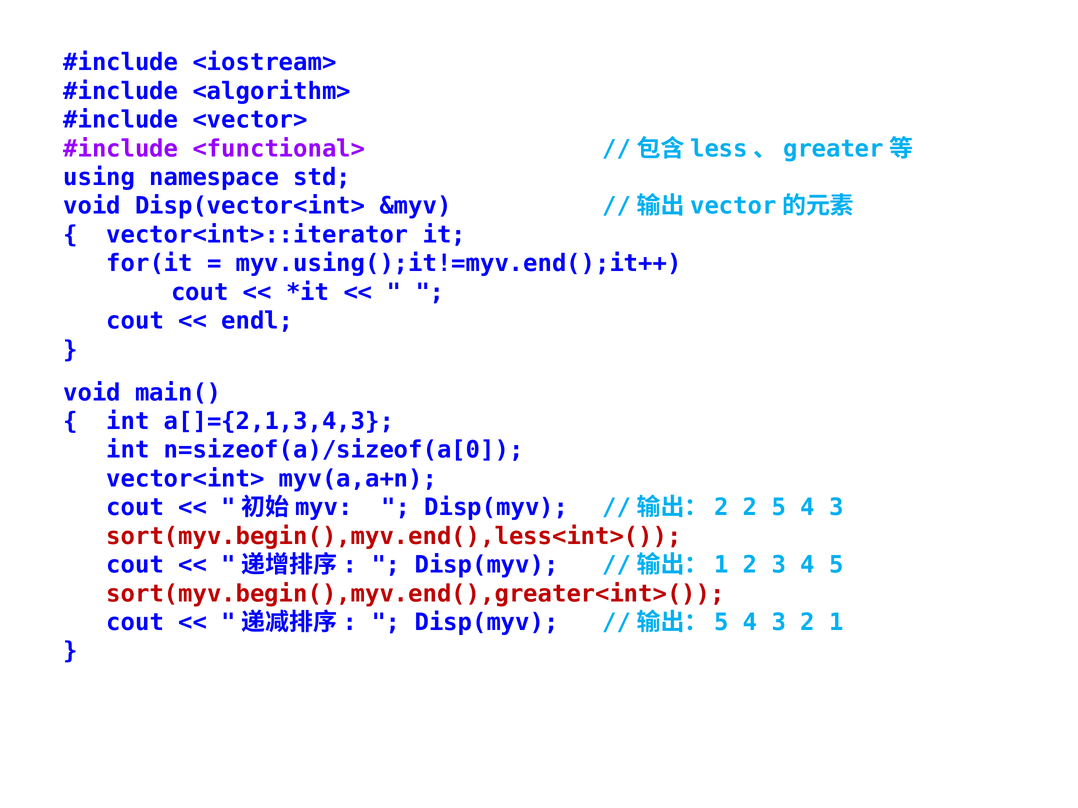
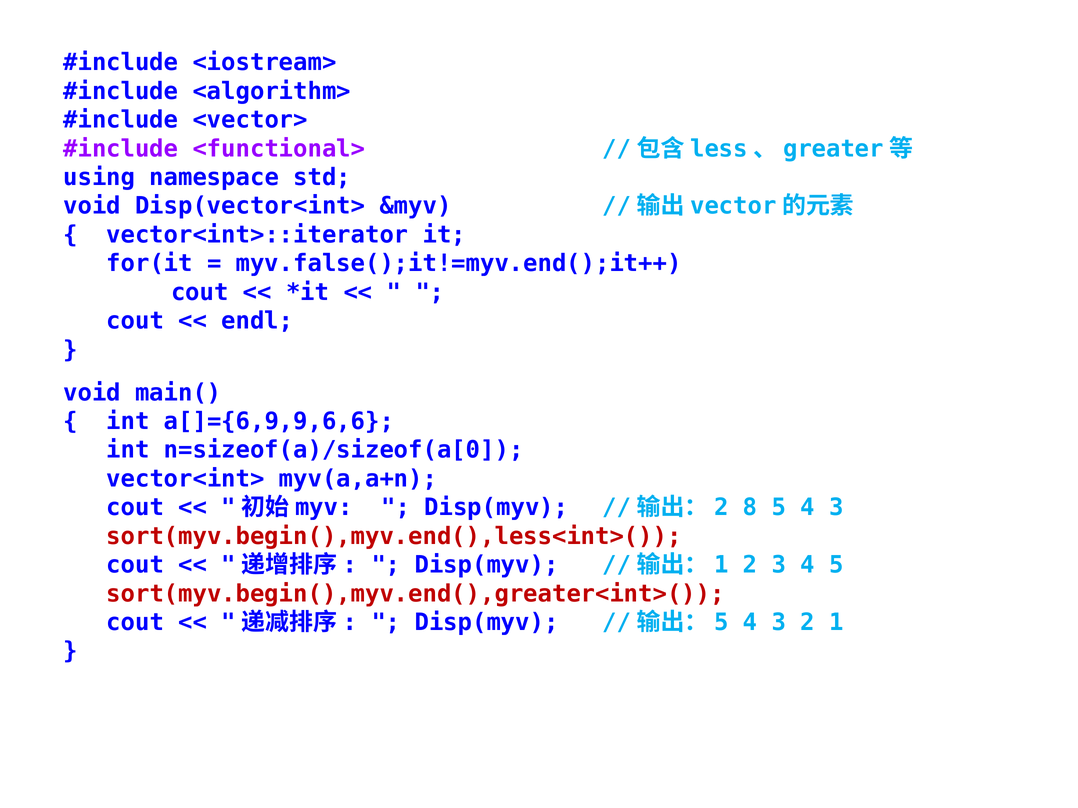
myv.using();it!=myv.end();it++: myv.using();it!=myv.end();it++ -> myv.false();it!=myv.end();it++
a[]={2,1,3,4,3: a[]={2,1,3,4,3 -> a[]={6,9,9,6,6
2 at (750, 508): 2 -> 8
